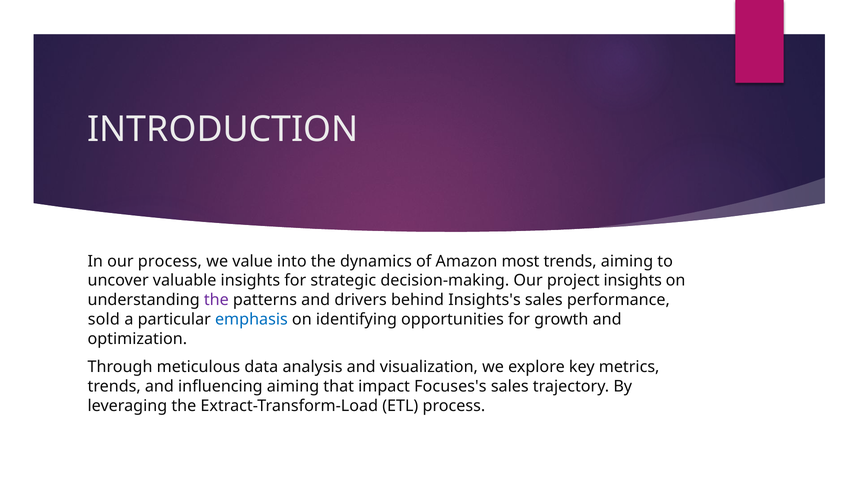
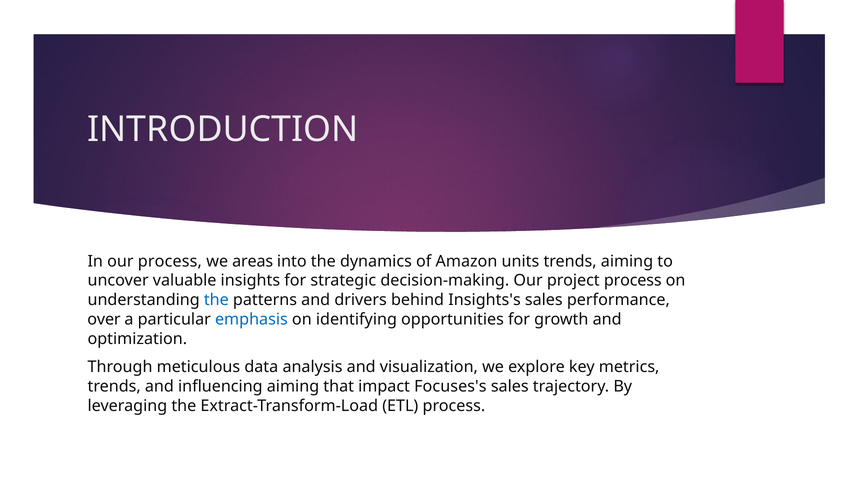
value: value -> areas
most: most -> units
project insights: insights -> process
the at (216, 300) colour: purple -> blue
sold: sold -> over
